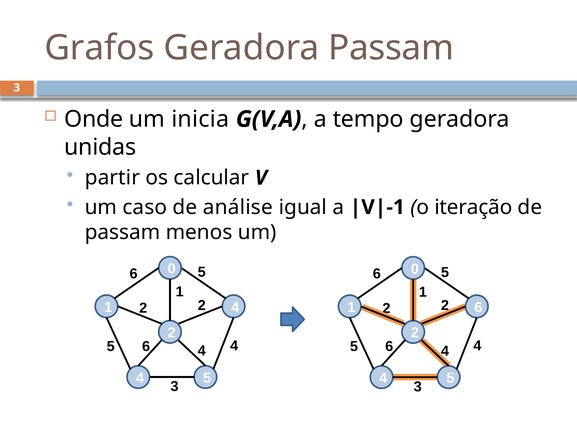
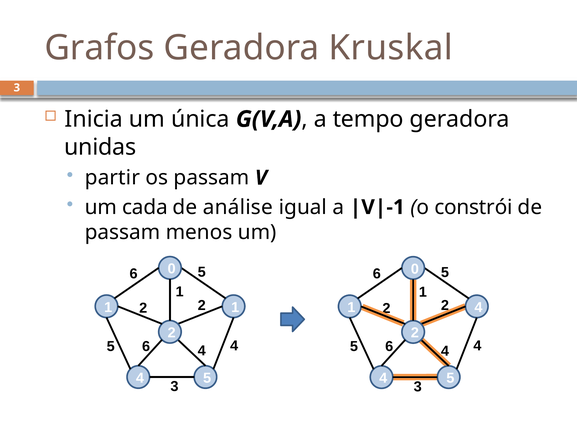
Geradora Passam: Passam -> Kruskal
Onde: Onde -> Inicia
inicia: inicia -> única
os calcular: calcular -> passam
caso: caso -> cada
iteração: iteração -> constrói
1 4: 4 -> 1
1 6: 6 -> 4
